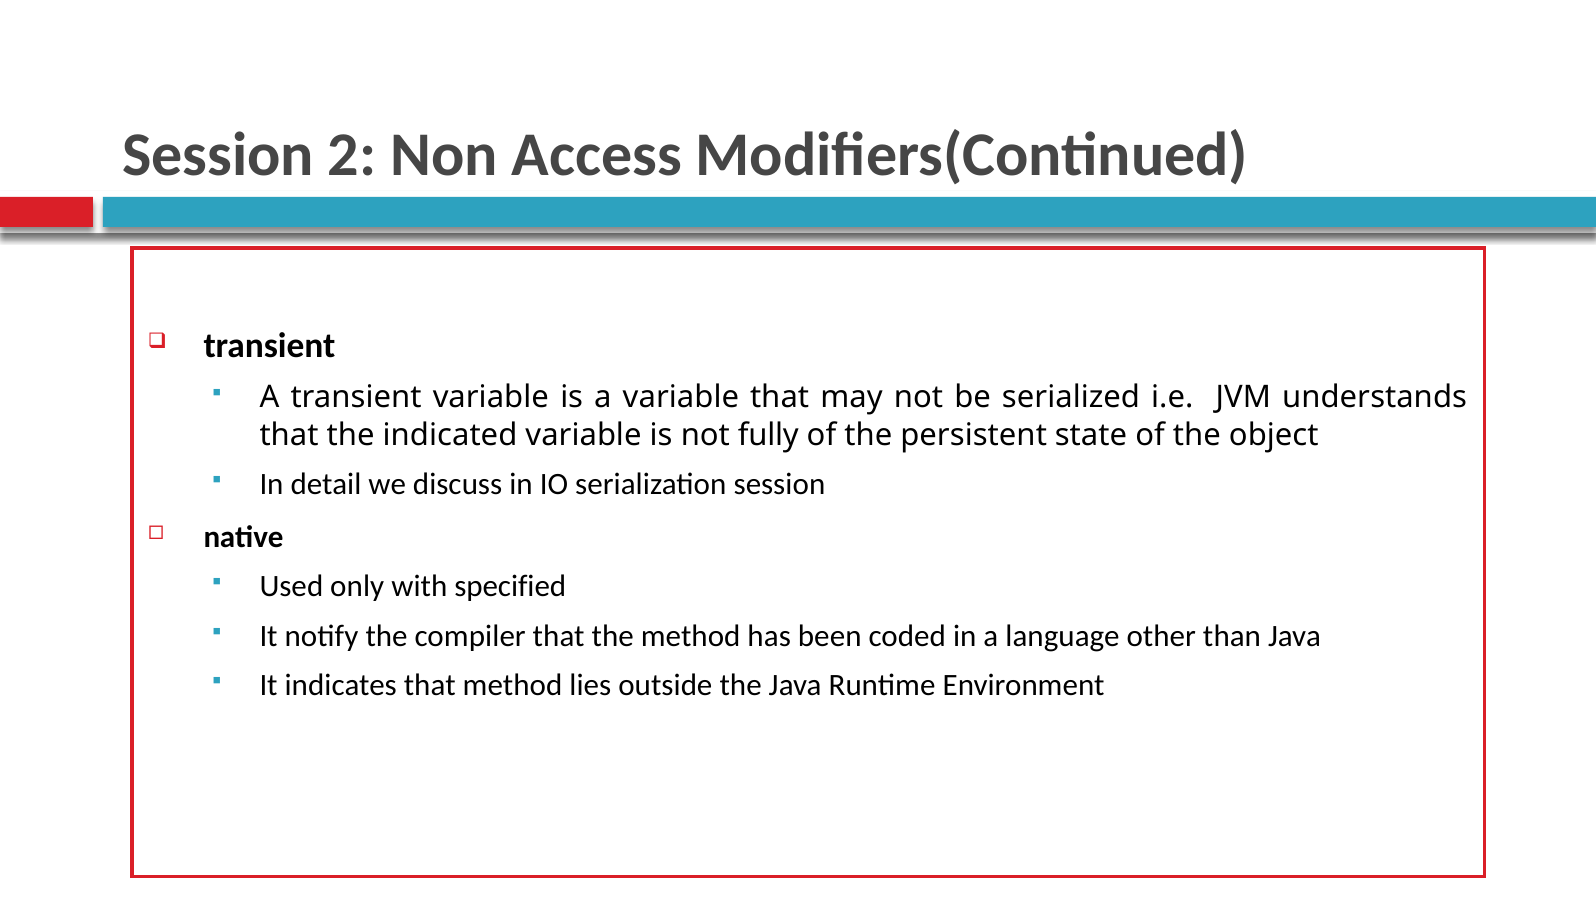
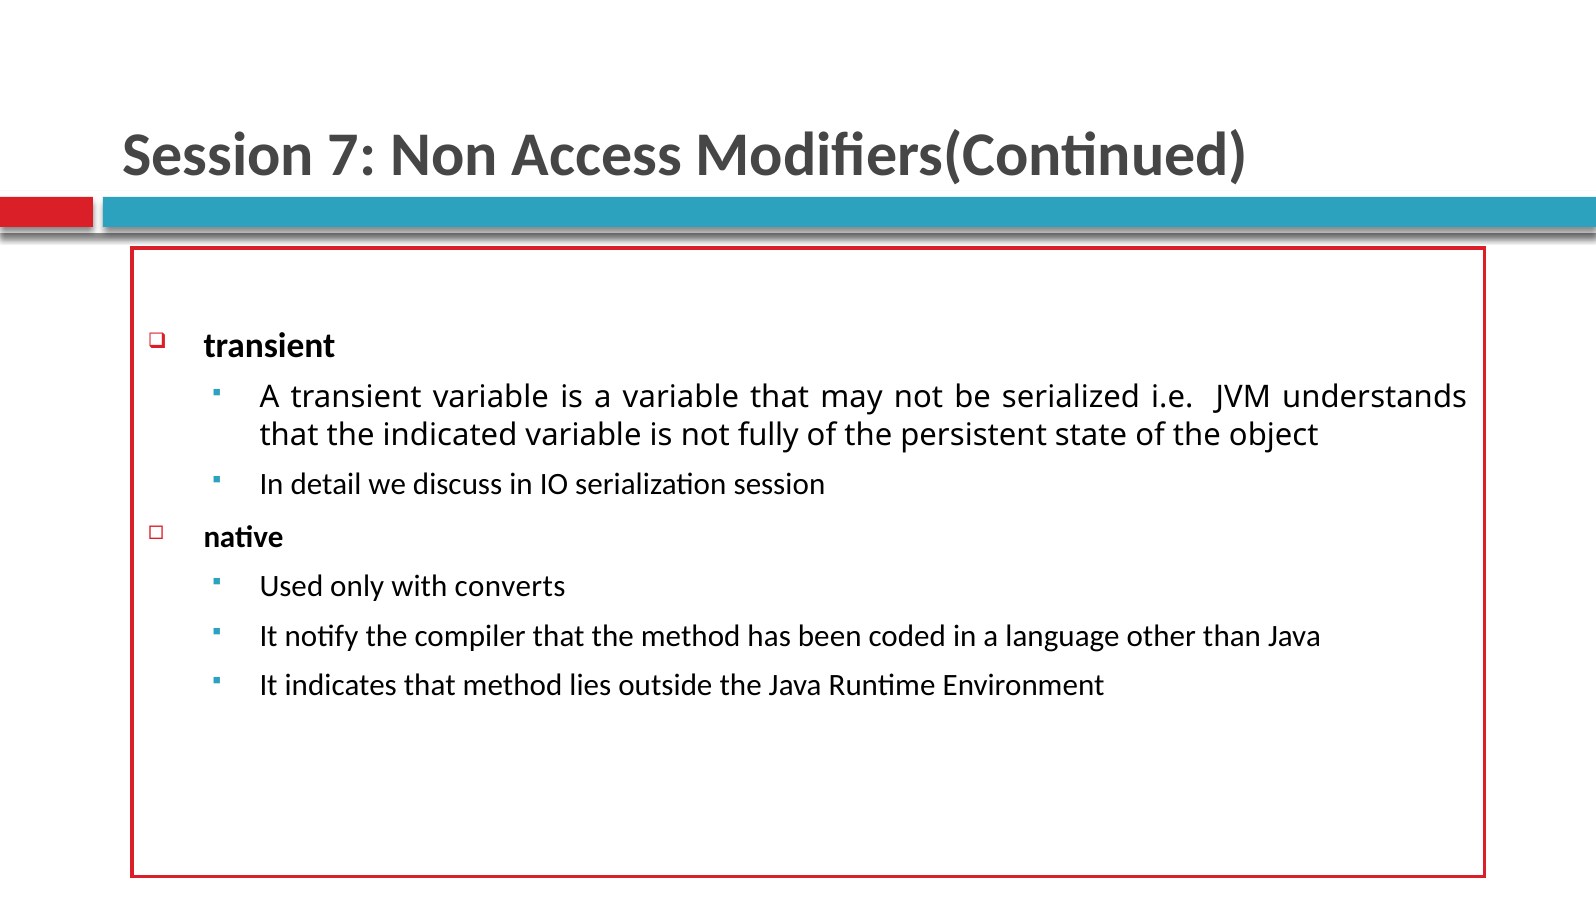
2: 2 -> 7
specified: specified -> converts
